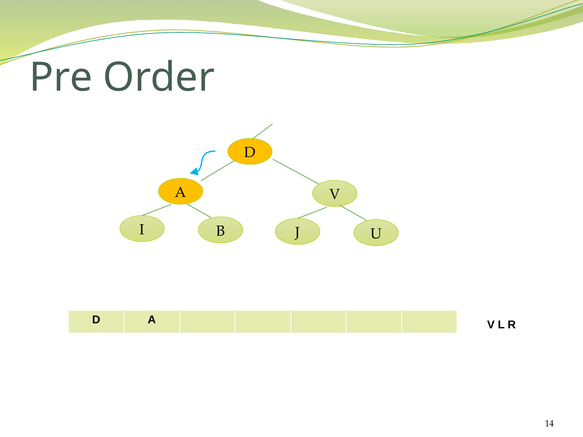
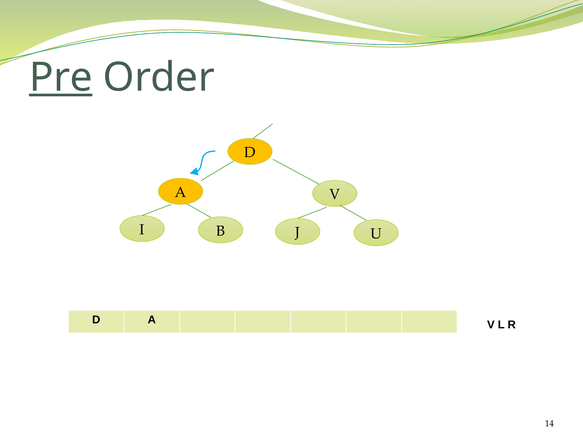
Pre underline: none -> present
